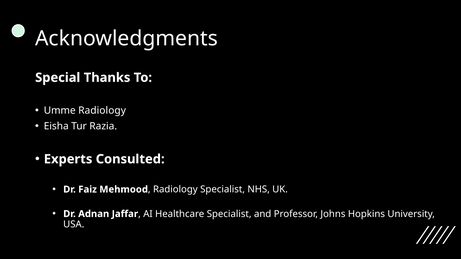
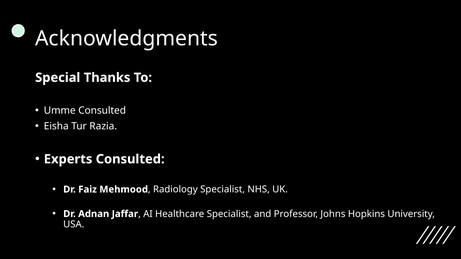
Umme Radiology: Radiology -> Consulted
